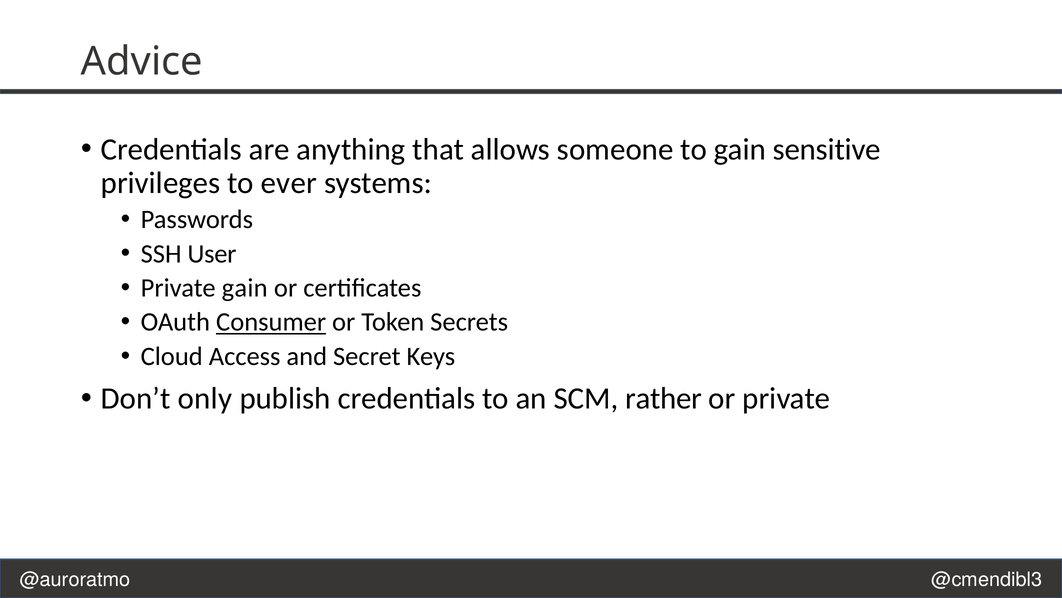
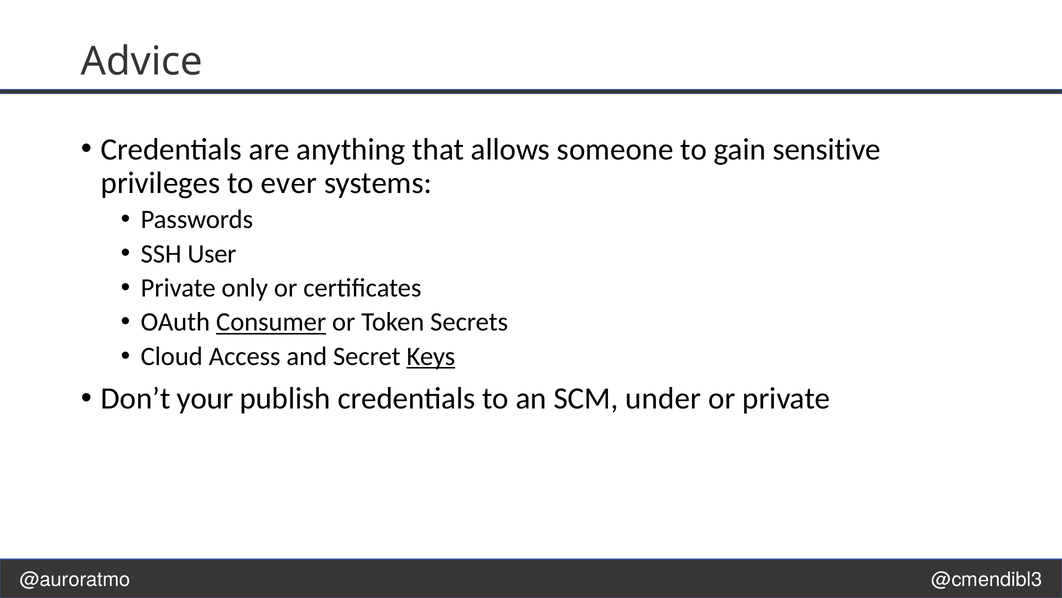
Private gain: gain -> only
Keys underline: none -> present
only: only -> your
rather: rather -> under
